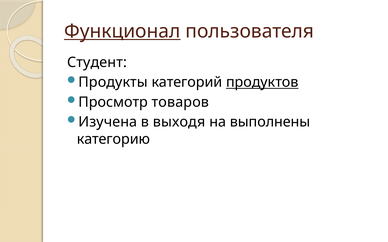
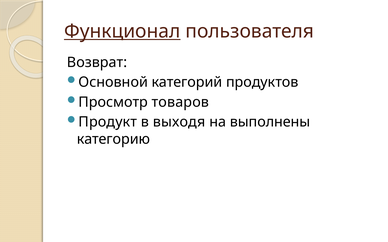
Студент: Студент -> Возврат
Продукты: Продукты -> Основной
продуктов underline: present -> none
Изучена: Изучена -> Продукт
